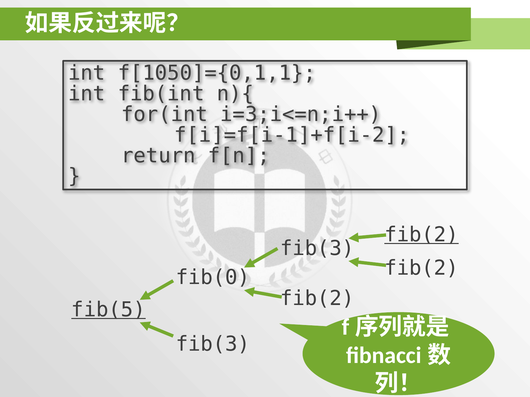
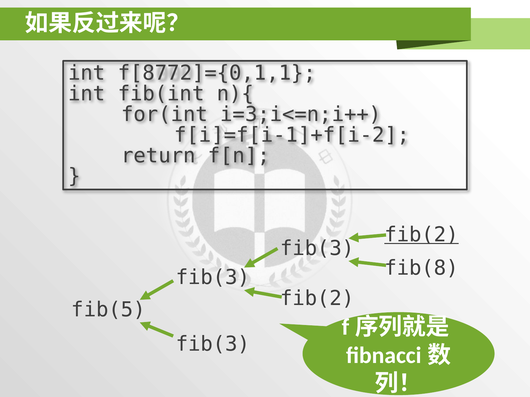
f[1050]={0,1,1: f[1050]={0,1,1 -> f[8772]={0,1,1
fib(2 at (422, 268): fib(2 -> fib(8
fib(0 at (213, 278): fib(0 -> fib(3
fib(5 underline: present -> none
